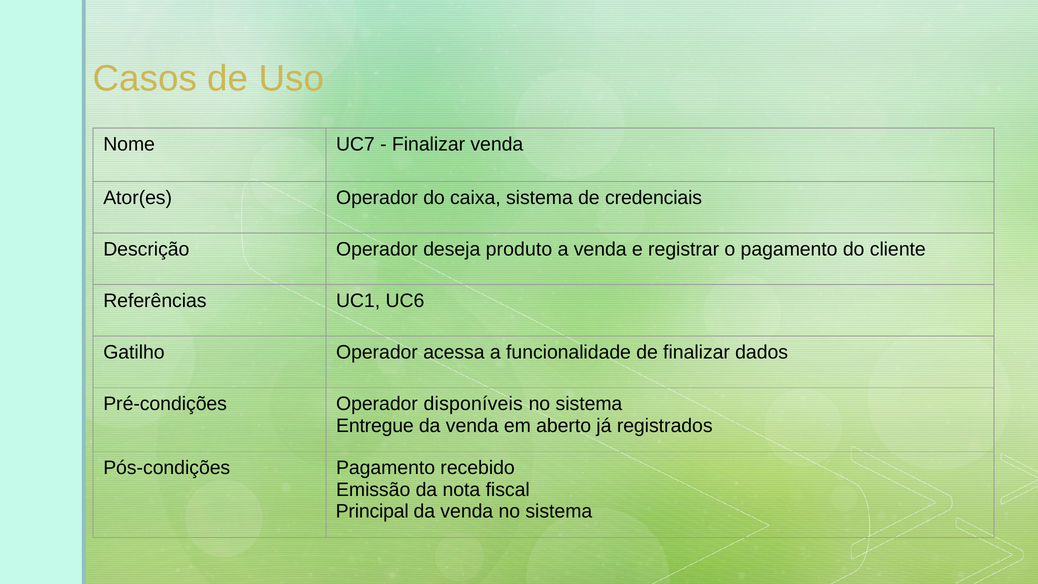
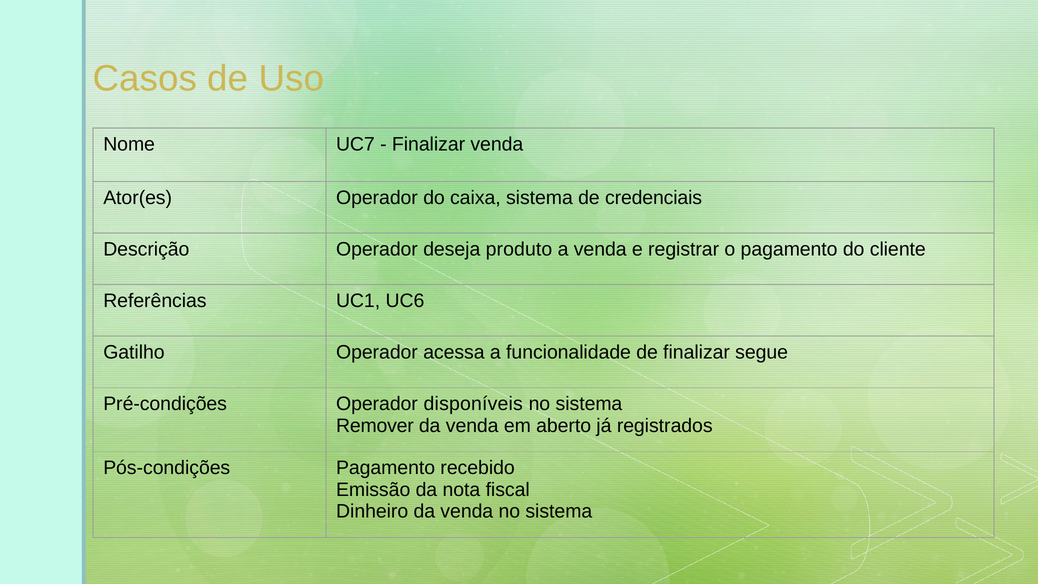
dados: dados -> segue
Entregue: Entregue -> Remover
Principal: Principal -> Dinheiro
